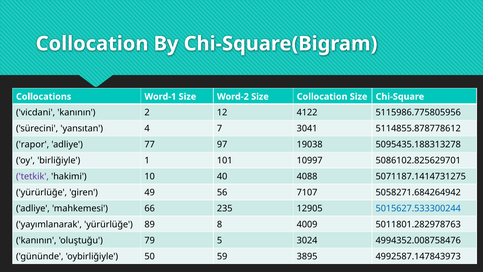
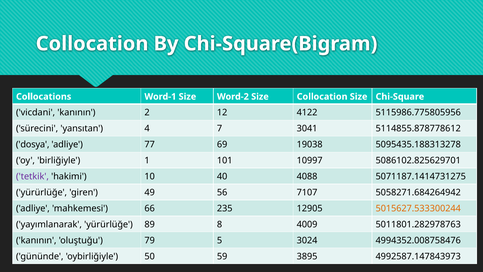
rapor: rapor -> dosya
97: 97 -> 69
5015627.533300244 colour: blue -> orange
